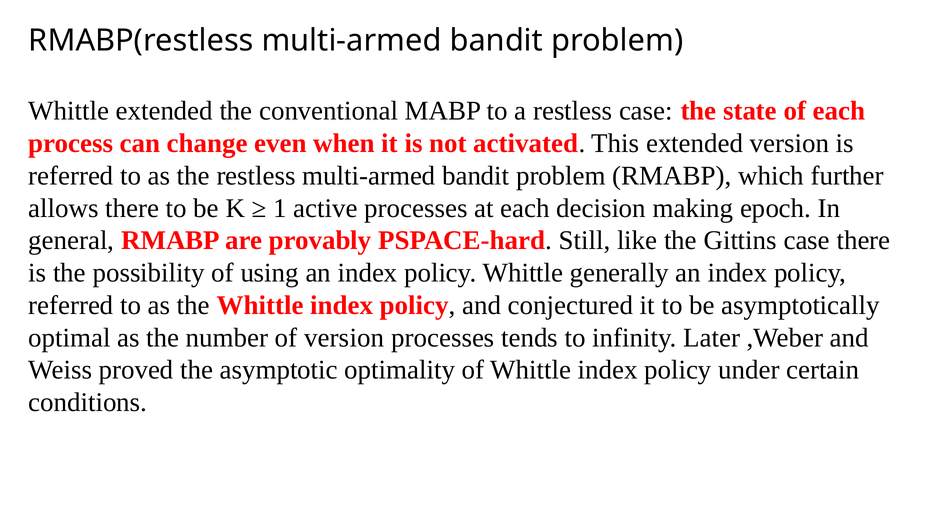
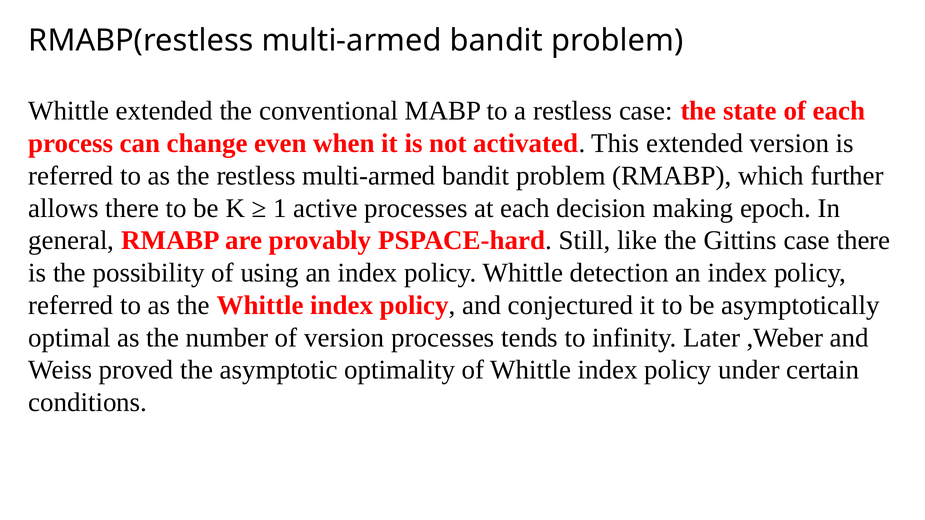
generally: generally -> detection
